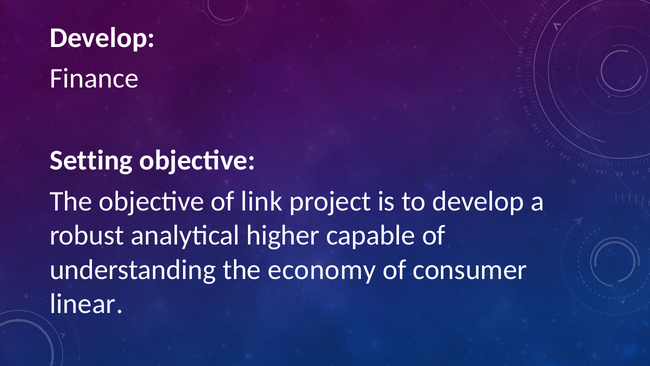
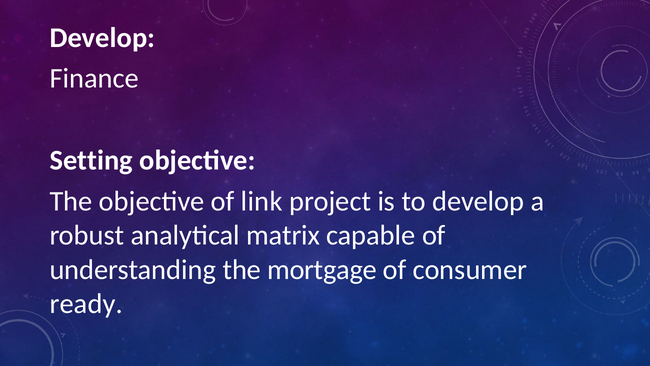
higher: higher -> matrix
economy: economy -> mortgage
linear: linear -> ready
